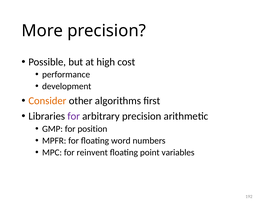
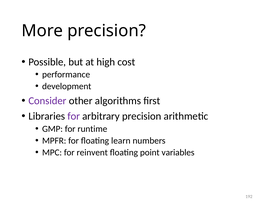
Consider colour: orange -> purple
position: position -> runtime
word: word -> learn
